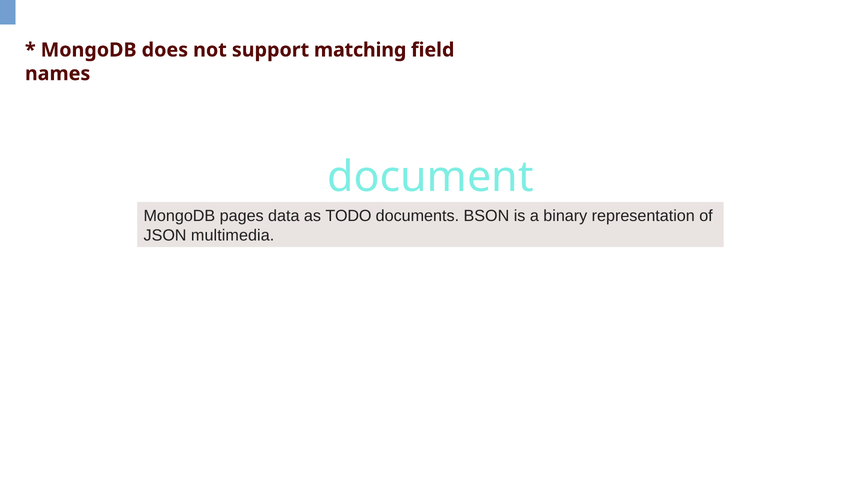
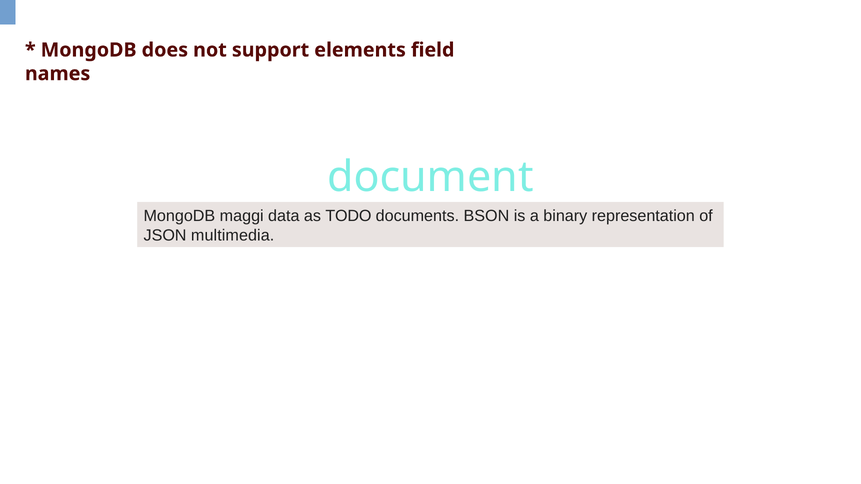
matching: matching -> elements
pages: pages -> maggi
